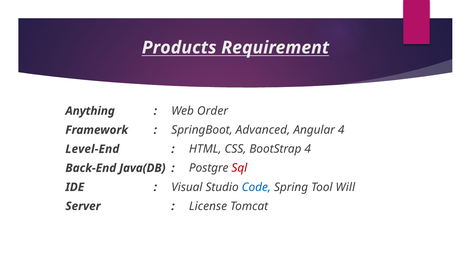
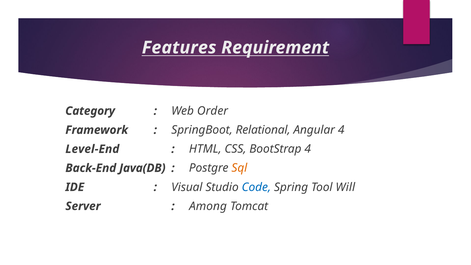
Products: Products -> Features
Anything: Anything -> Category
Advanced: Advanced -> Relational
Sql colour: red -> orange
License: License -> Among
